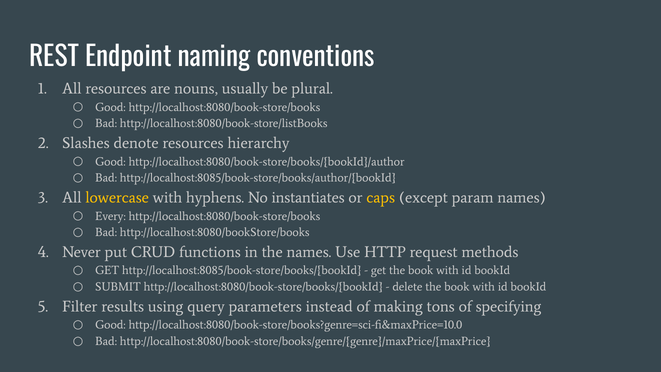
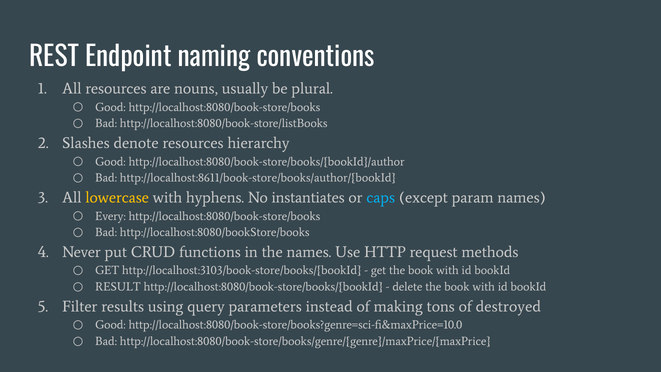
http://localhost:8085/book-store/books/author/{bookId: http://localhost:8085/book-store/books/author/{bookId -> http://localhost:8611/book-store/books/author/{bookId
caps colour: yellow -> light blue
http://localhost:8085/book-store/books/{bookId: http://localhost:8085/book-store/books/{bookId -> http://localhost:3103/book-store/books/{bookId
SUBMIT: SUBMIT -> RESULT
specifying: specifying -> destroyed
